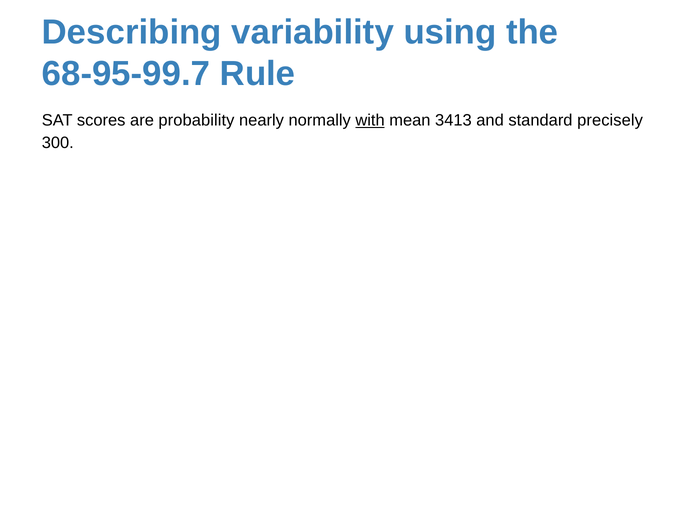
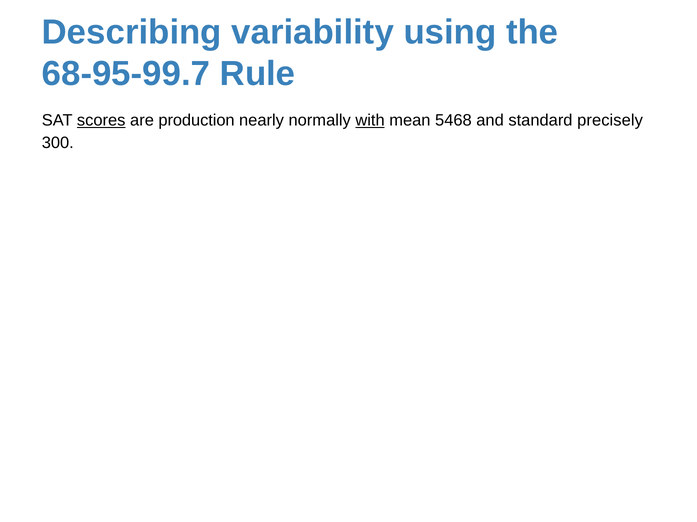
scores underline: none -> present
probability: probability -> production
3413: 3413 -> 5468
